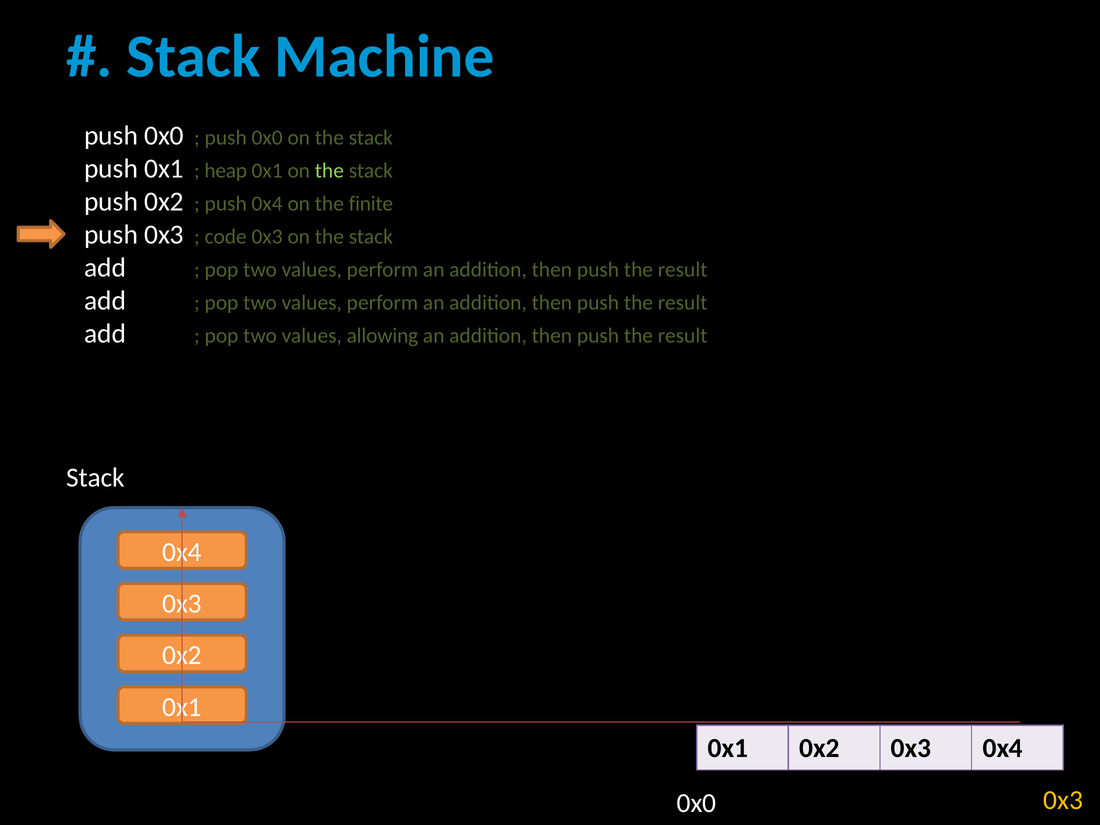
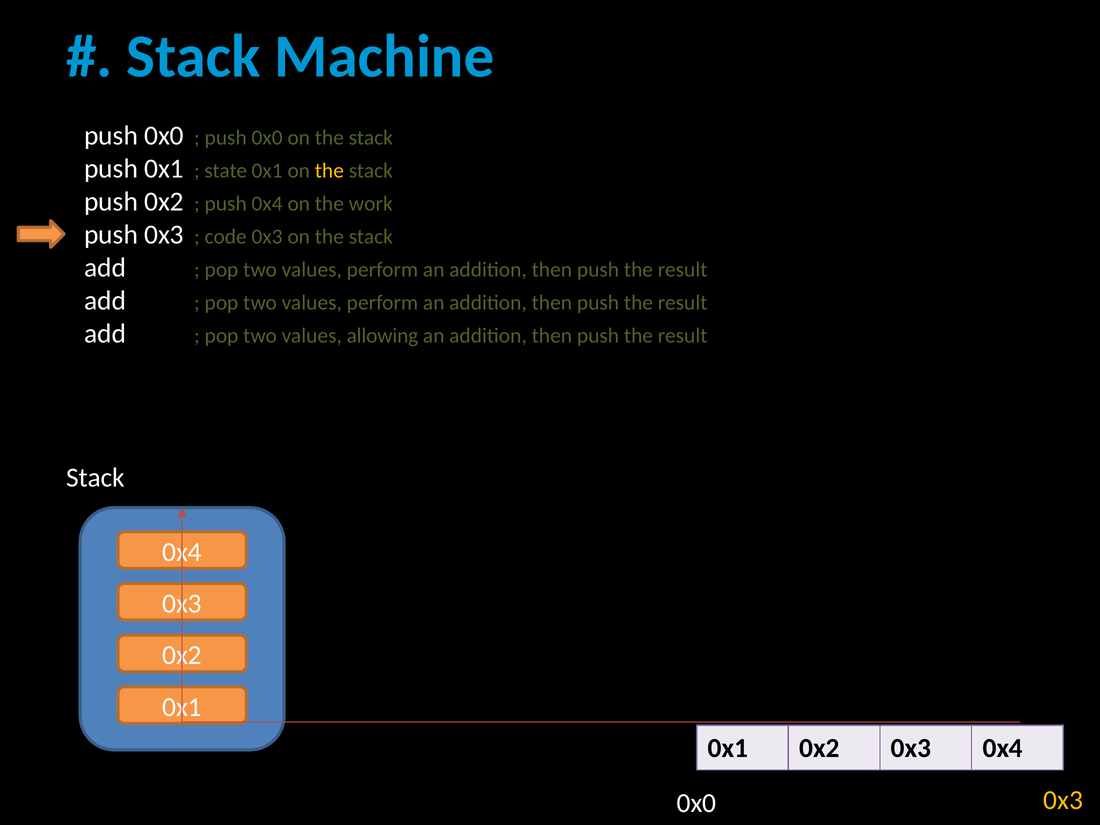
heap: heap -> state
the at (329, 171) colour: light green -> yellow
finite: finite -> work
